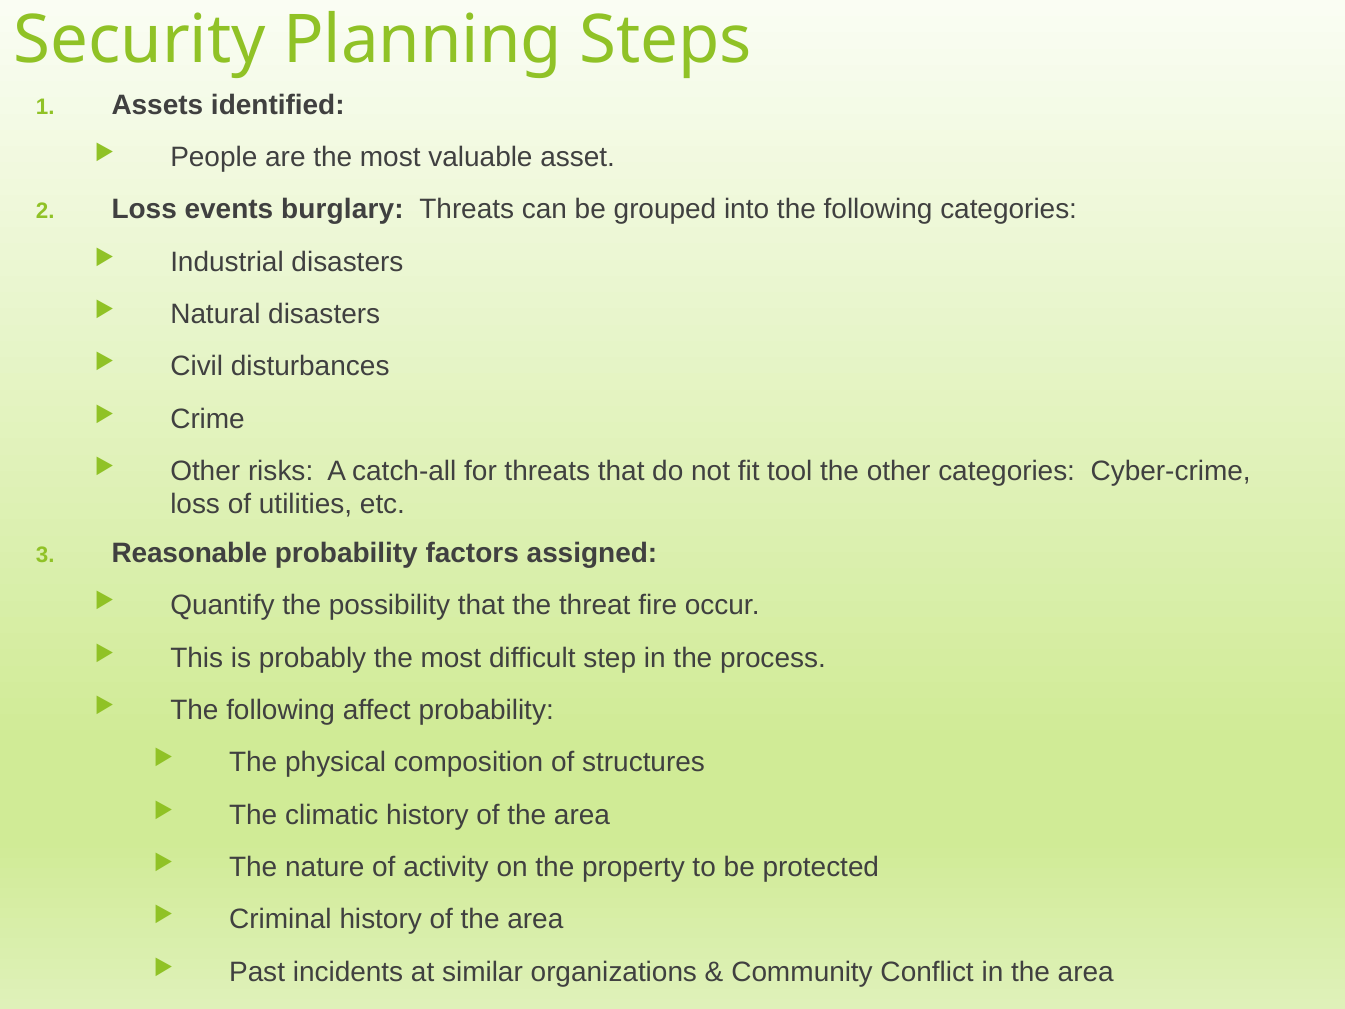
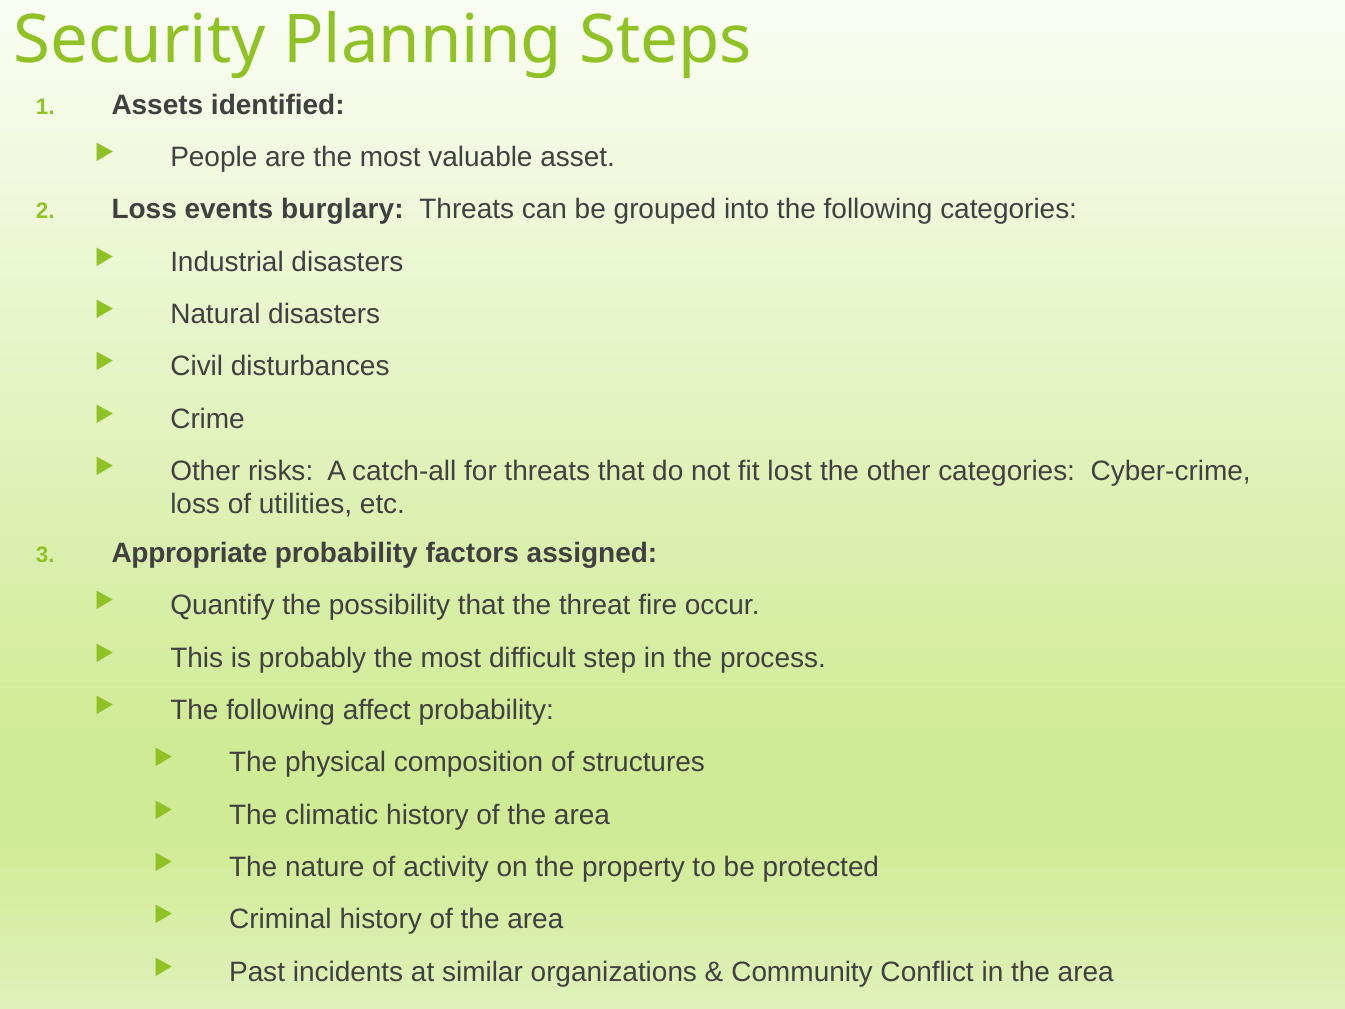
tool: tool -> lost
Reasonable: Reasonable -> Appropriate
